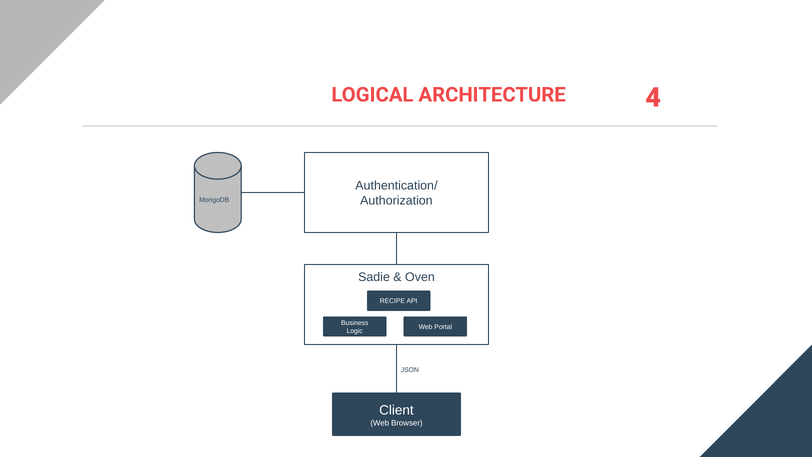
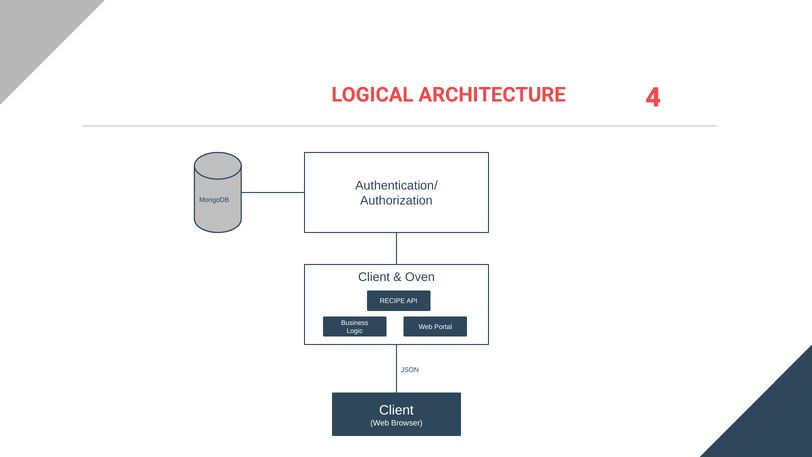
Sadie at (374, 277): Sadie -> Client
